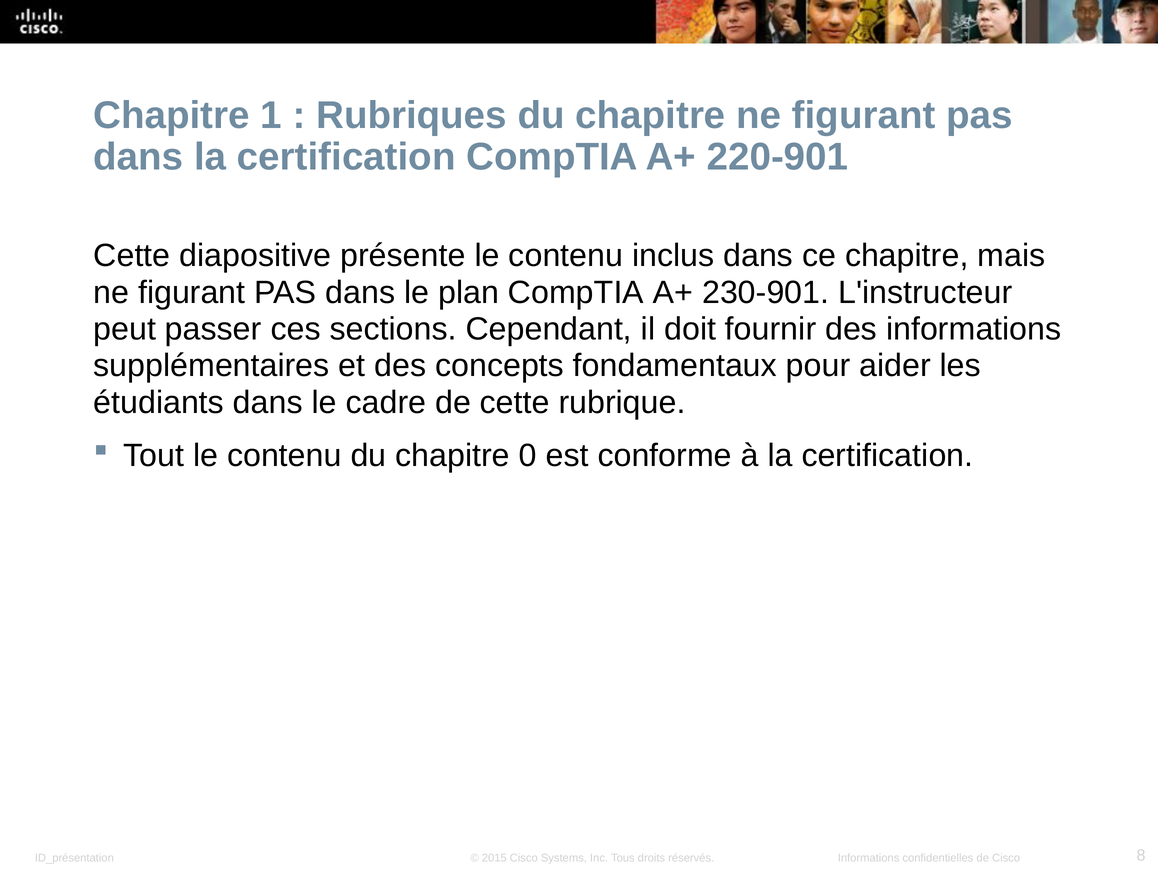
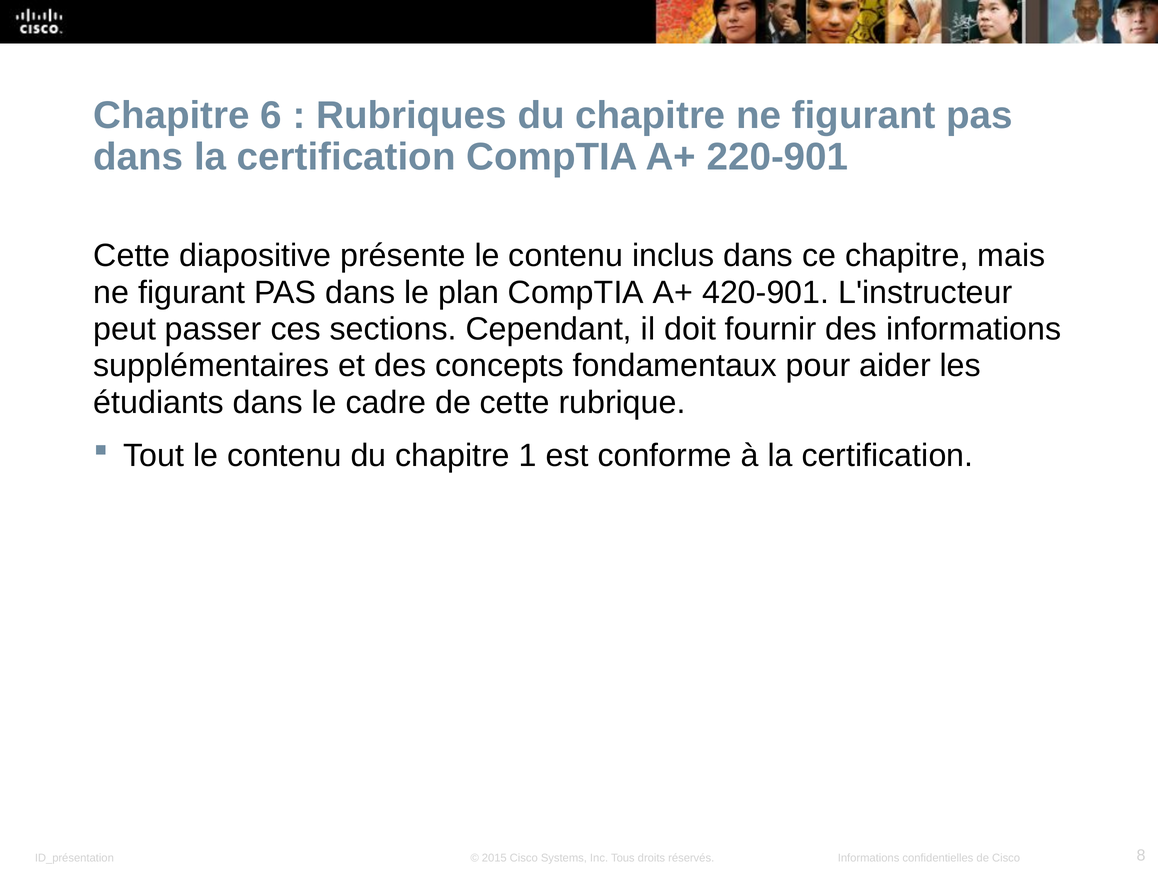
1: 1 -> 6
230-901: 230-901 -> 420-901
0: 0 -> 1
